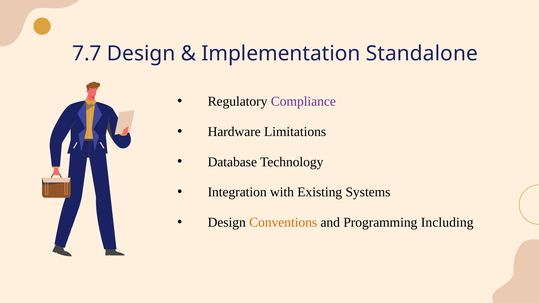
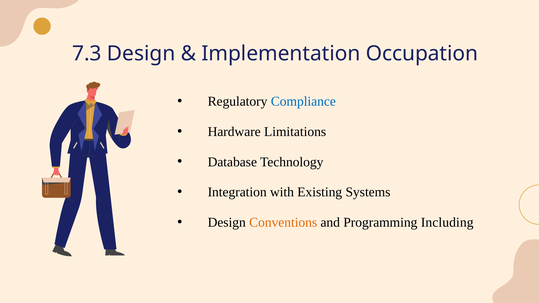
7.7: 7.7 -> 7.3
Standalone: Standalone -> Occupation
Compliance colour: purple -> blue
